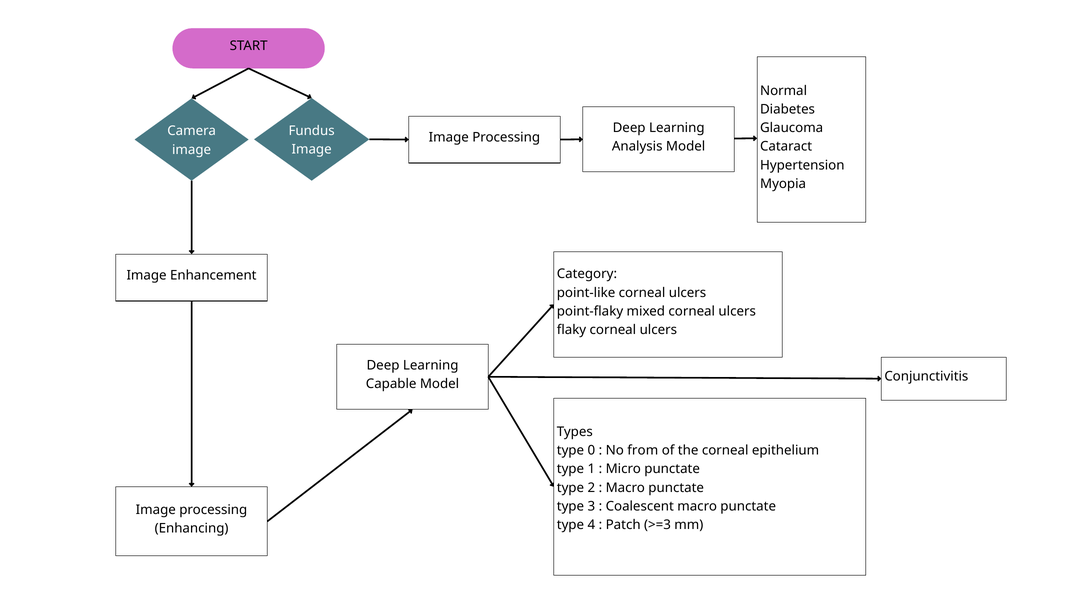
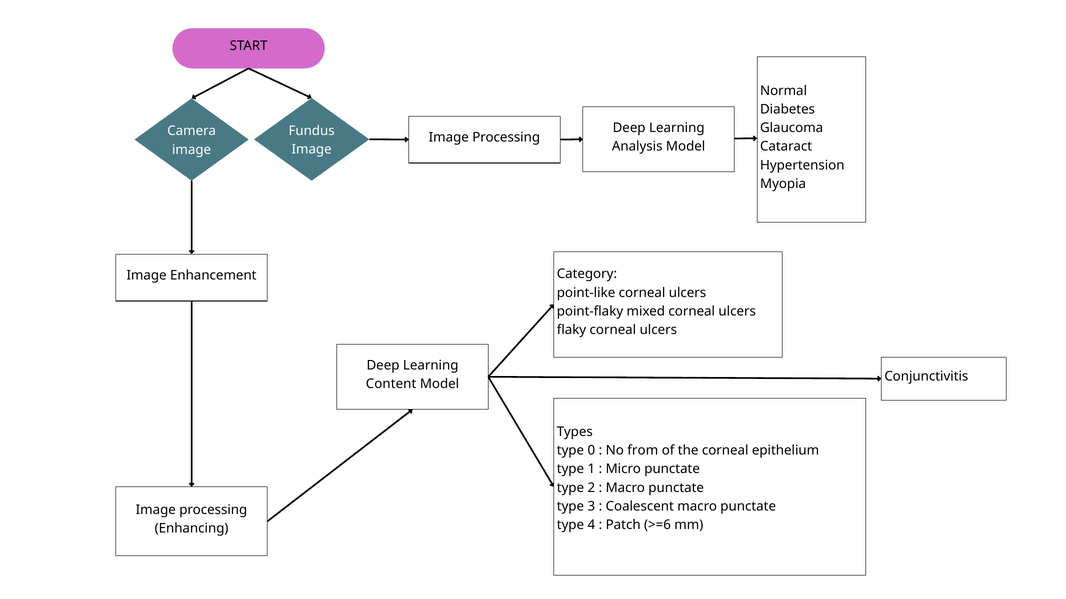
Capable: Capable -> Content
>=3: >=3 -> >=6
